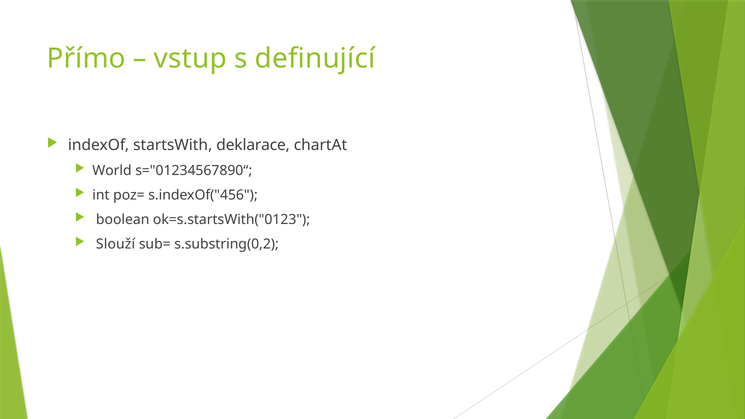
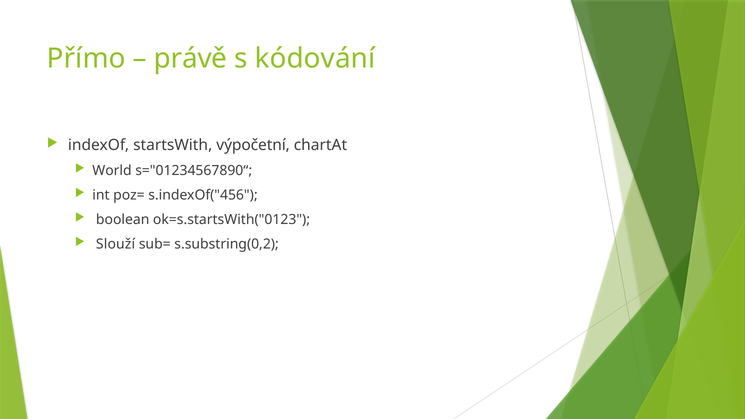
vstup: vstup -> právě
definující: definující -> kódování
deklarace: deklarace -> výpočetní
